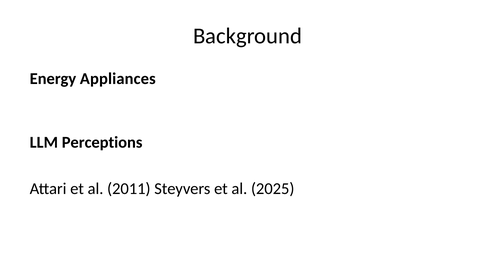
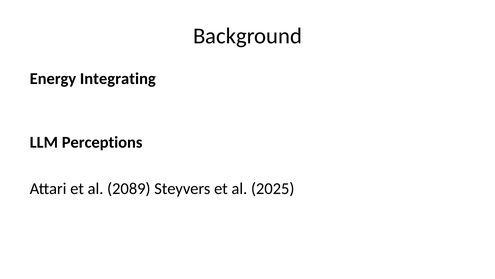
Appliances: Appliances -> Integrating
2011: 2011 -> 2089
